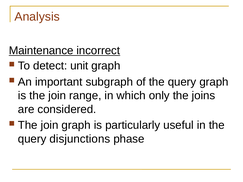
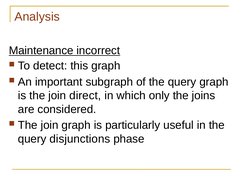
unit: unit -> this
range: range -> direct
